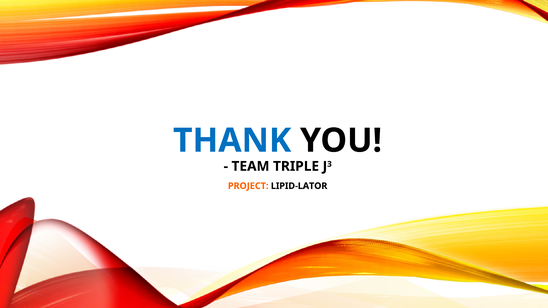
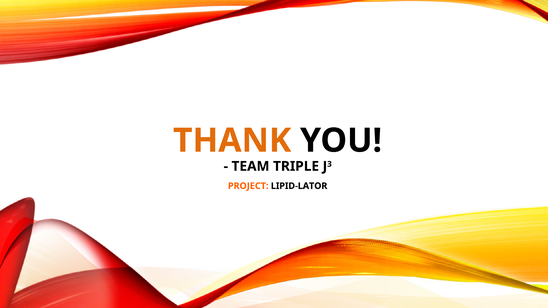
THANK colour: blue -> orange
